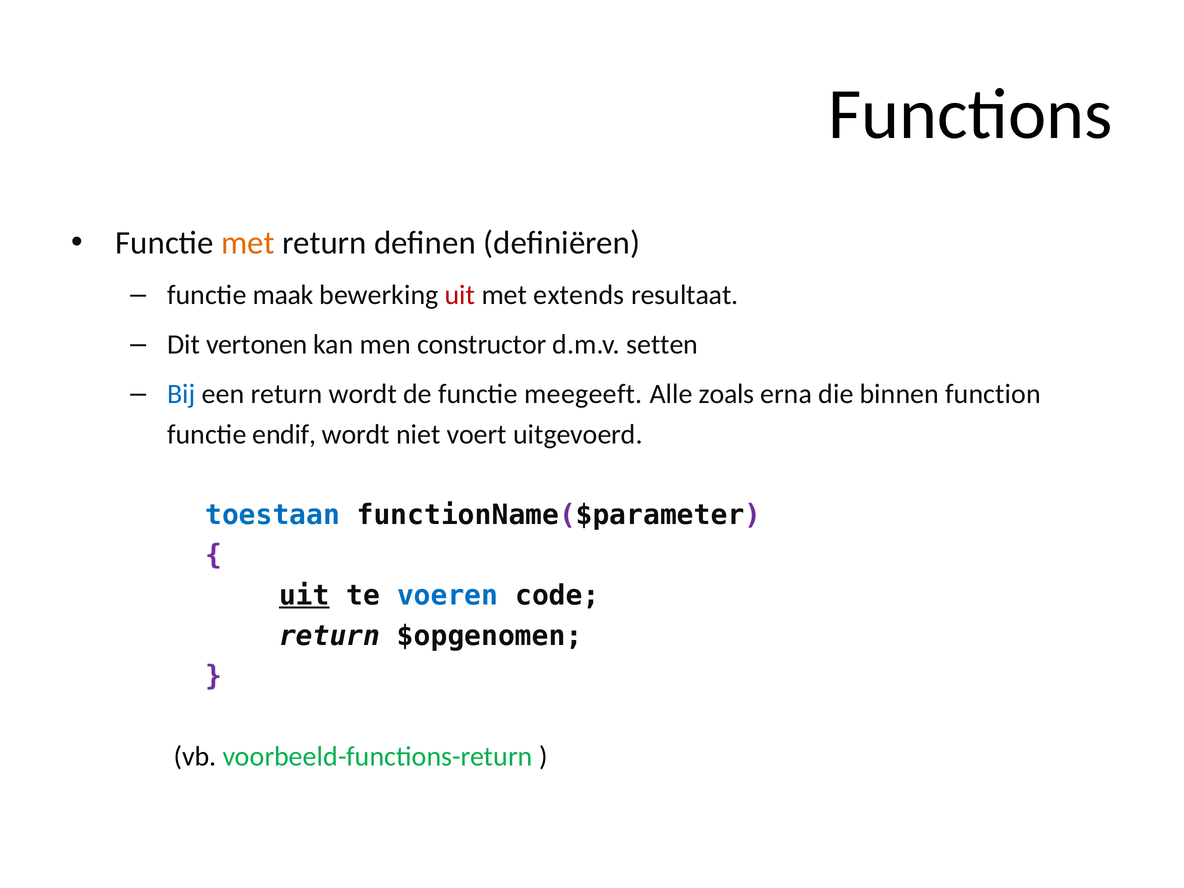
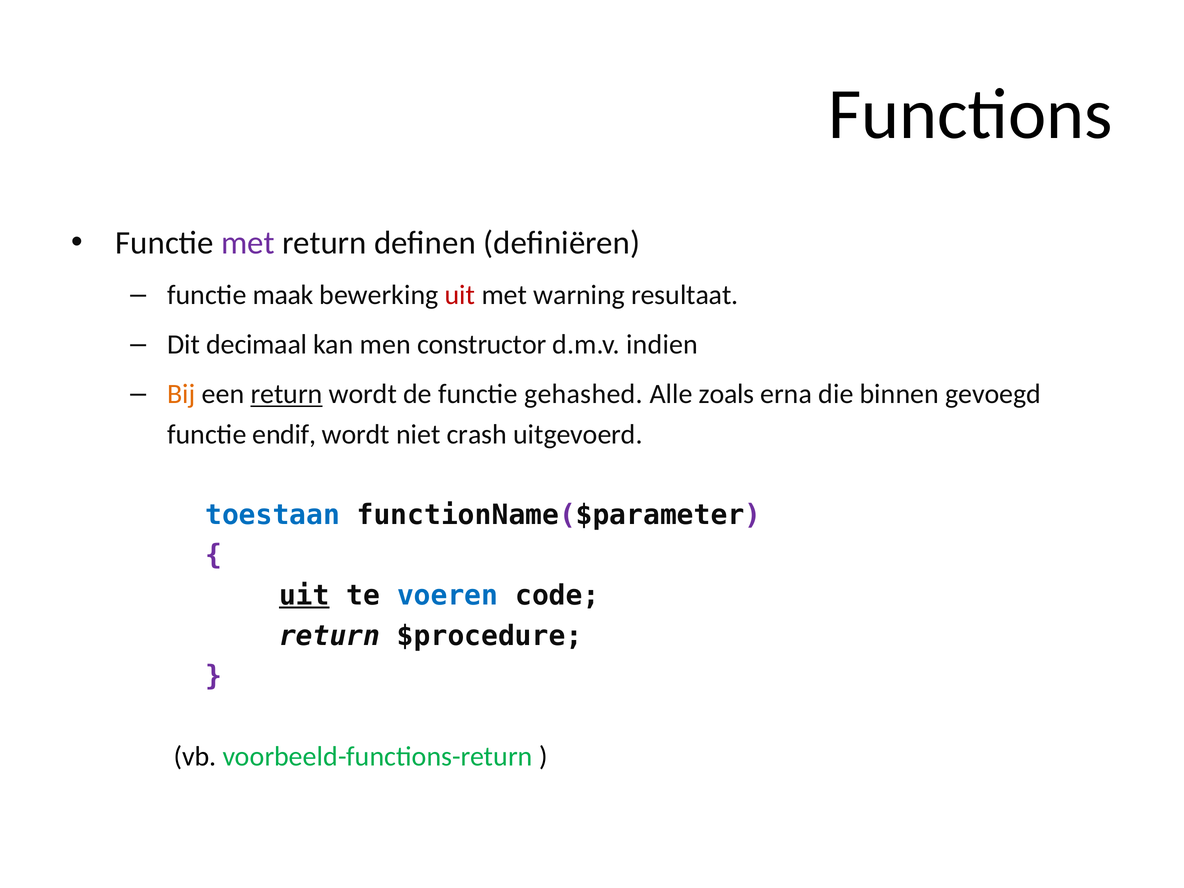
met at (248, 243) colour: orange -> purple
extends: extends -> warning
vertonen: vertonen -> decimaal
setten: setten -> indien
Bij colour: blue -> orange
return at (287, 394) underline: none -> present
meegeeft: meegeeft -> gehashed
function: function -> gevoegd
voert: voert -> crash
$opgenomen: $opgenomen -> $procedure
